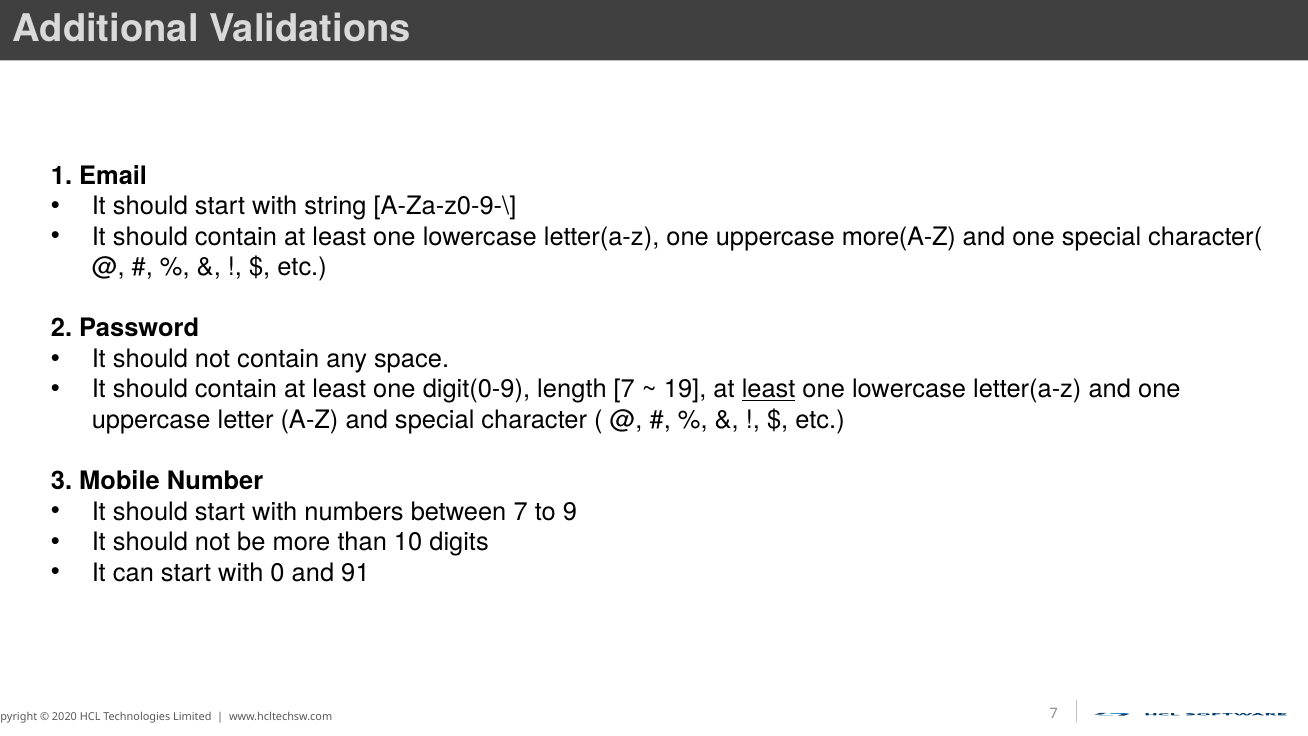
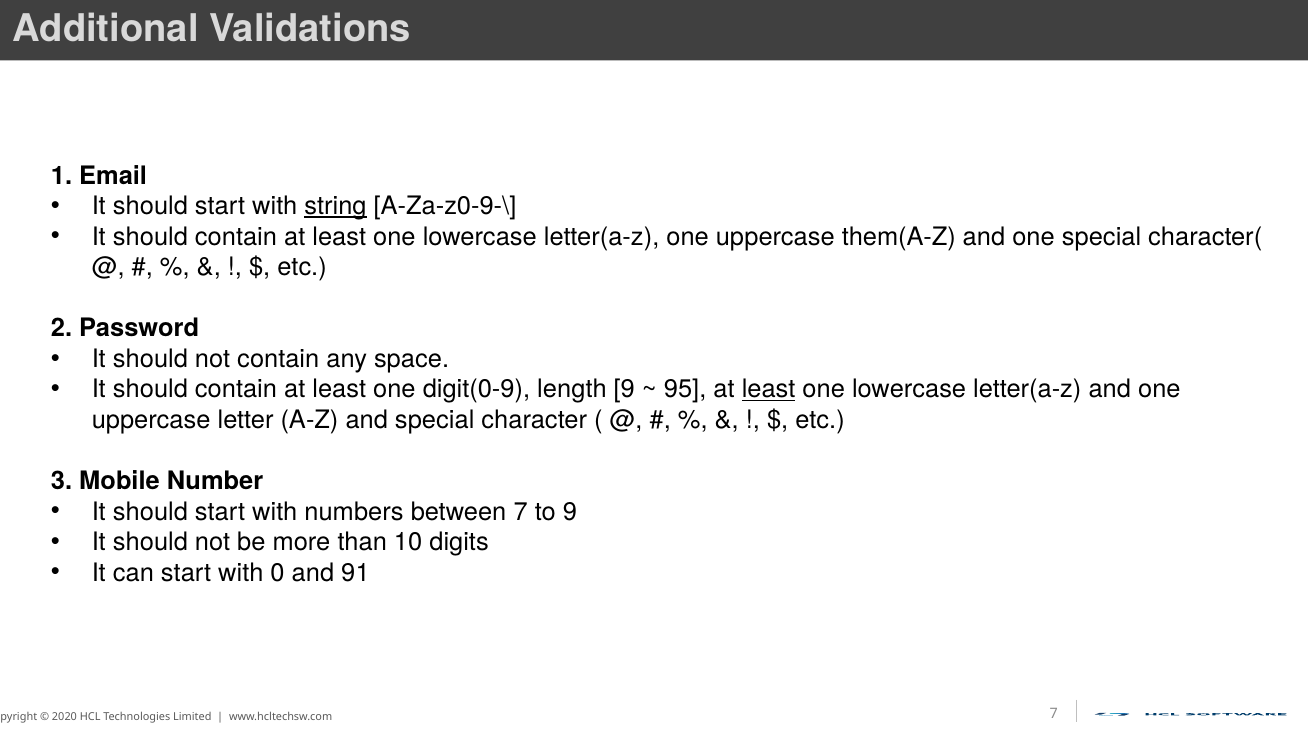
string underline: none -> present
more(A-Z: more(A-Z -> them(A-Z
length 7: 7 -> 9
19: 19 -> 95
